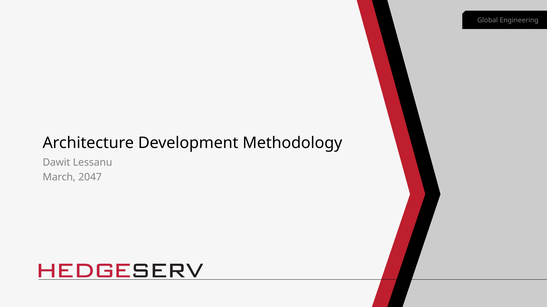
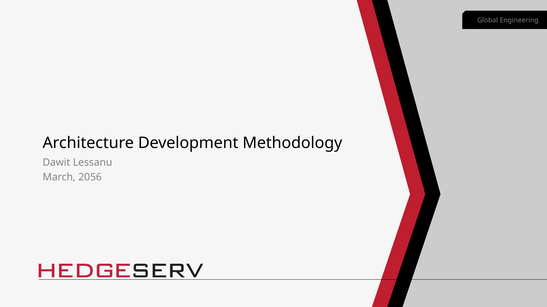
2047: 2047 -> 2056
